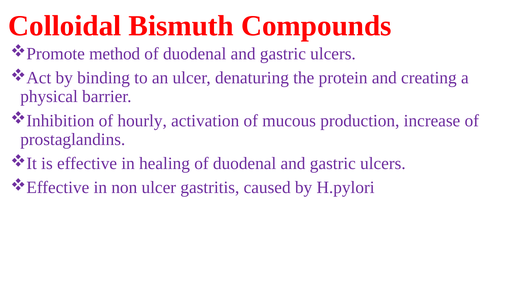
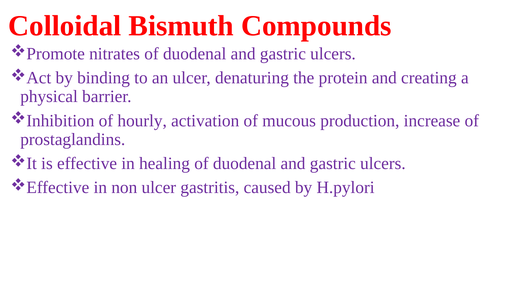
method: method -> nitrates
